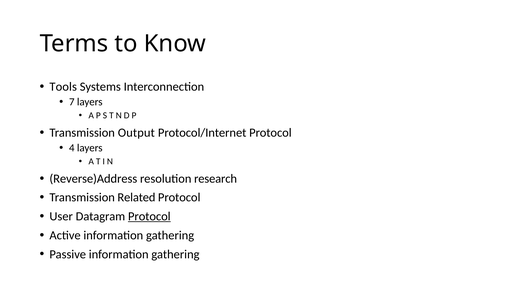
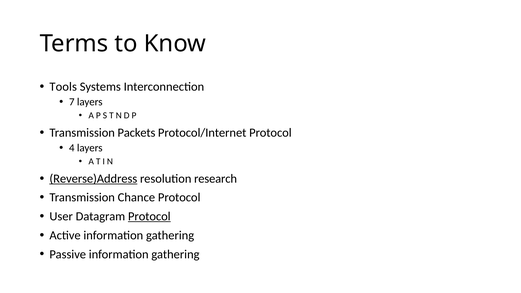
Output: Output -> Packets
Reverse)Address underline: none -> present
Related: Related -> Chance
